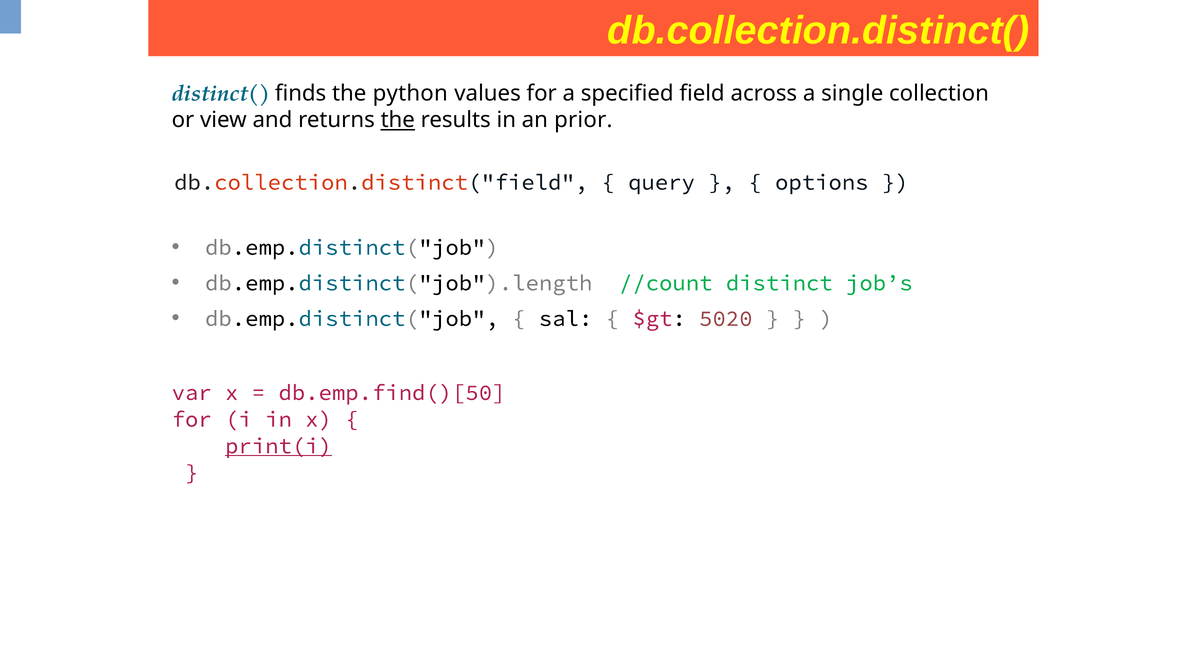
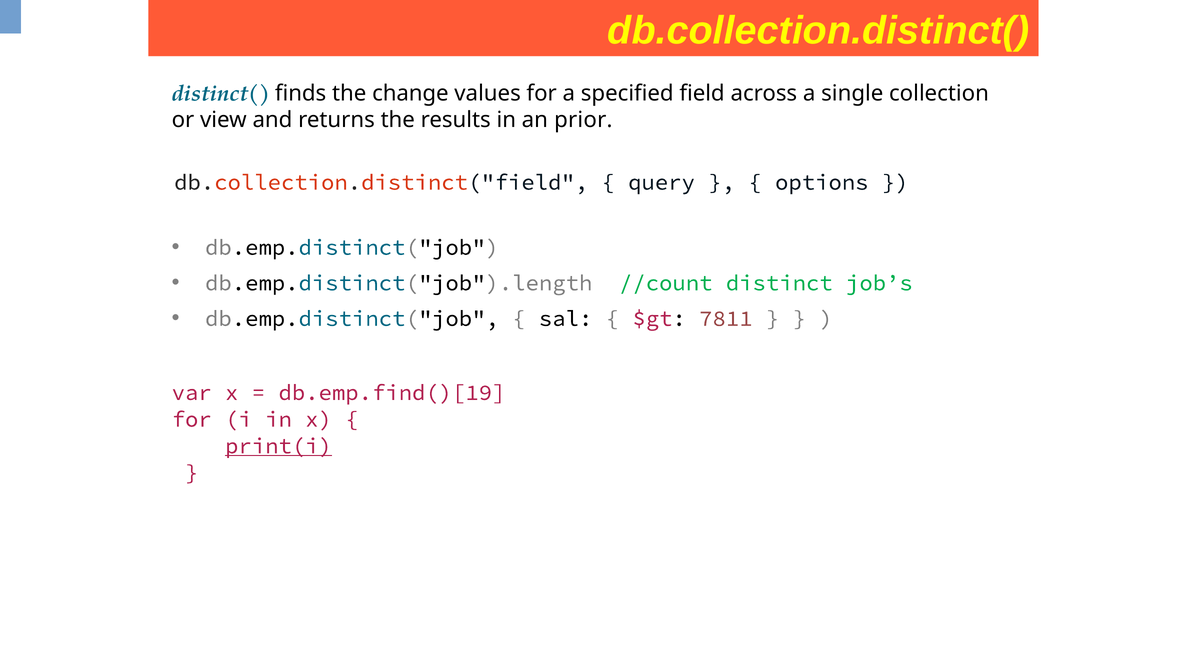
python: python -> change
the at (398, 120) underline: present -> none
5020: 5020 -> 7811
db.emp.find()[50: db.emp.find()[50 -> db.emp.find()[19
